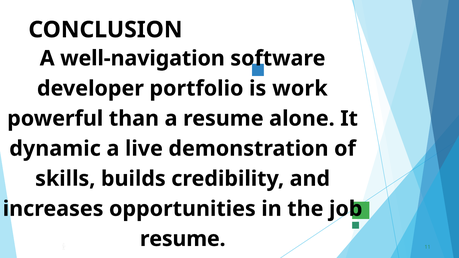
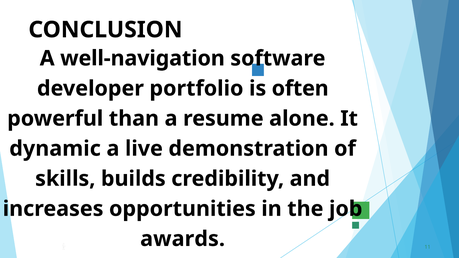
work: work -> often
resume at (183, 239): resume -> awards
